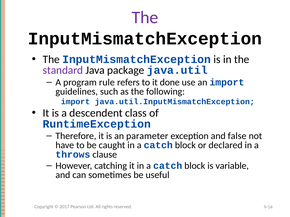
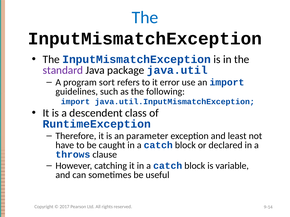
The at (145, 17) colour: purple -> blue
rule: rule -> sort
done: done -> error
false: false -> least
